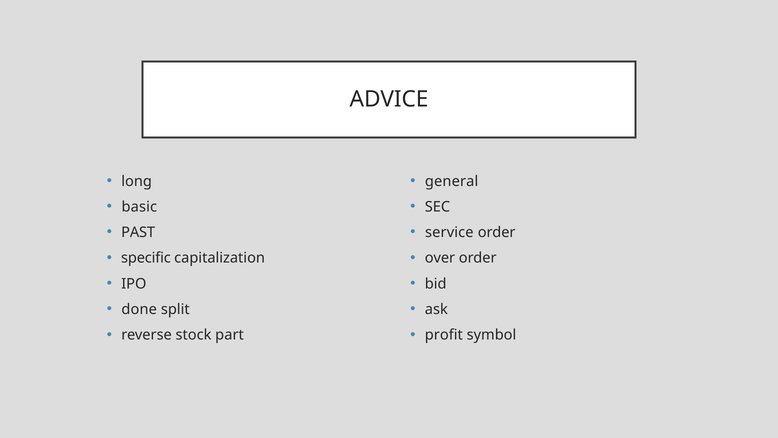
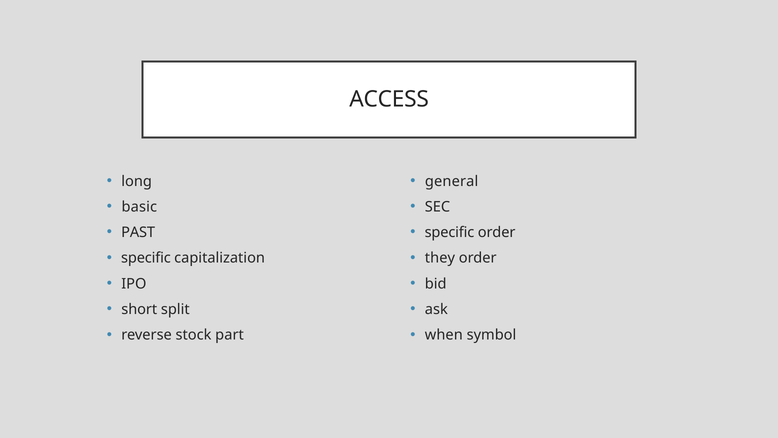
ADVICE: ADVICE -> ACCESS
service at (449, 232): service -> specific
over: over -> they
done: done -> short
profit: profit -> when
